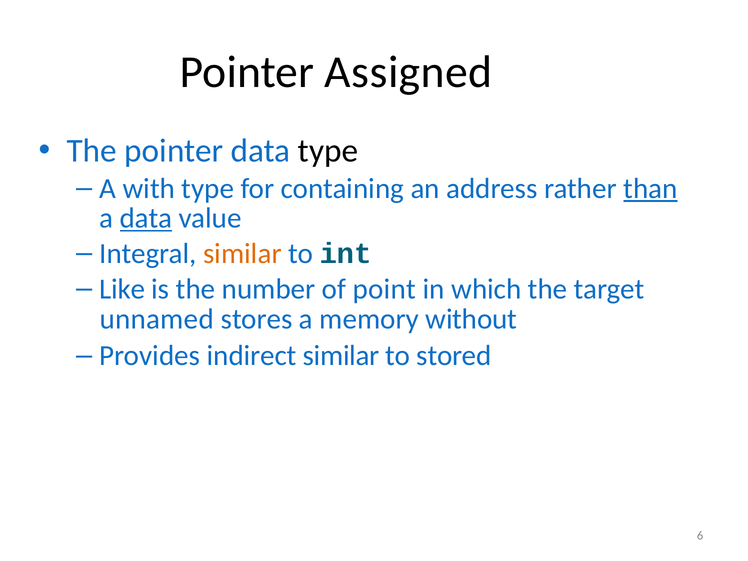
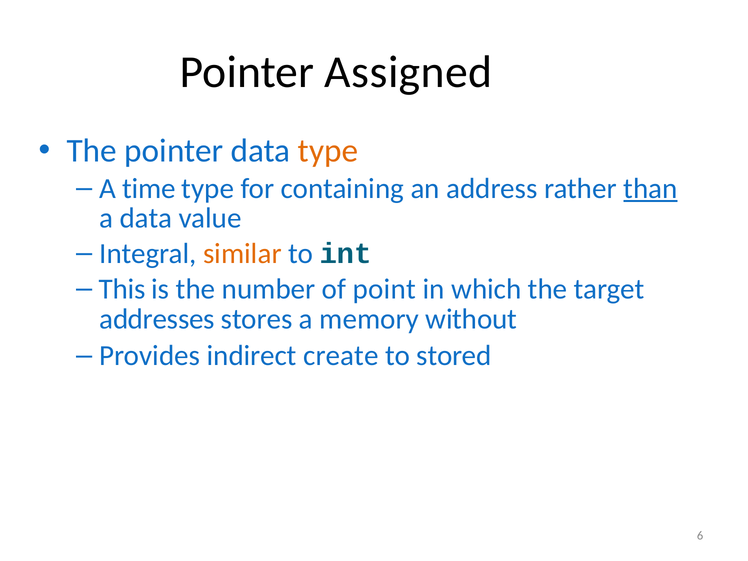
type at (328, 151) colour: black -> orange
with: with -> time
data at (146, 218) underline: present -> none
Like: Like -> This
unnamed: unnamed -> addresses
indirect similar: similar -> create
